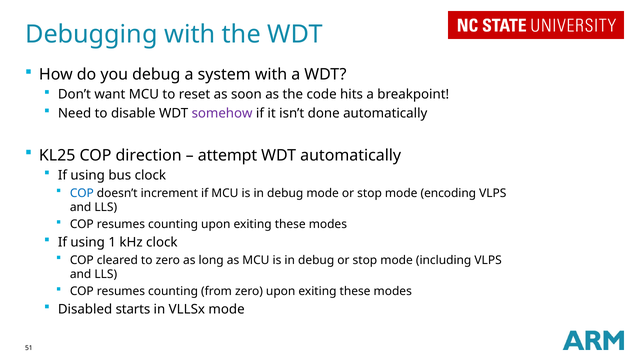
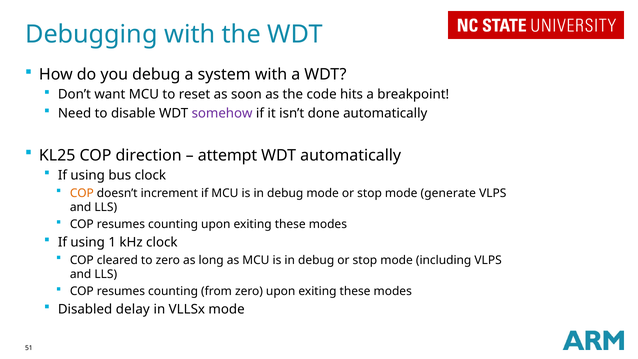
COP at (82, 193) colour: blue -> orange
encoding: encoding -> generate
starts: starts -> delay
